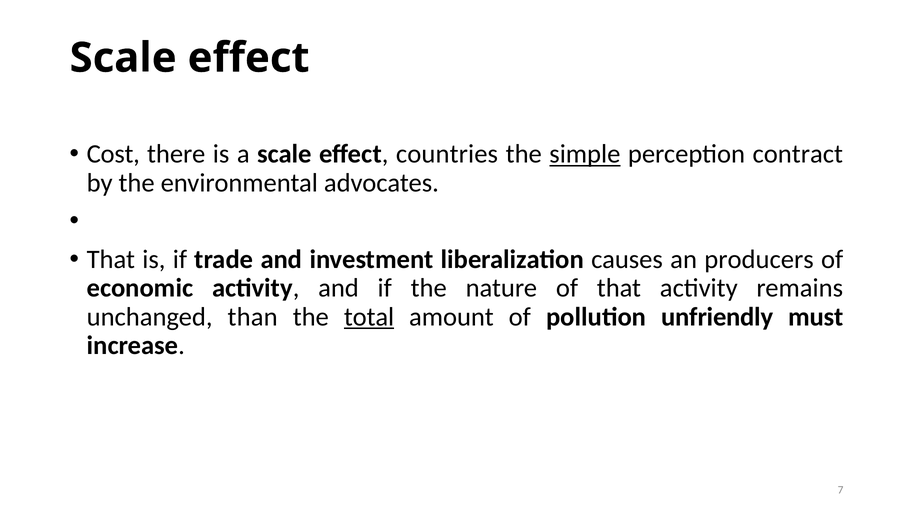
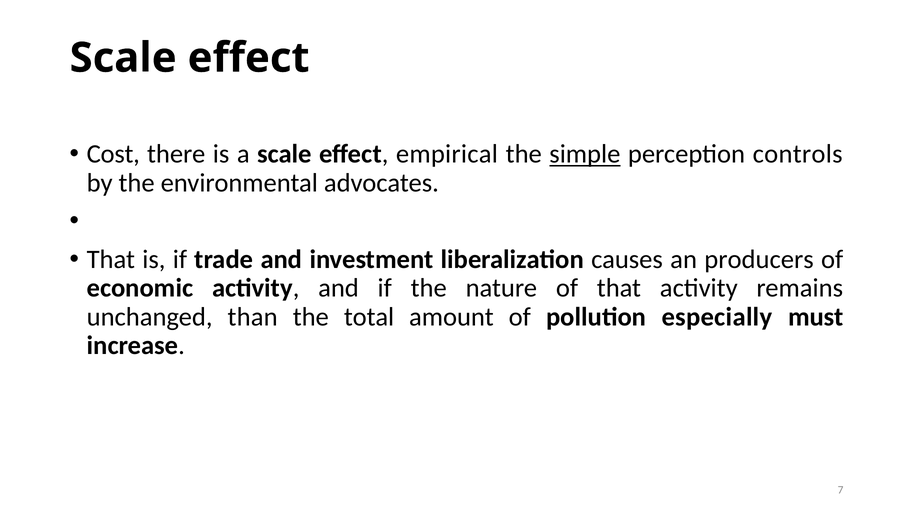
countries: countries -> empirical
contract: contract -> controls
total underline: present -> none
unfriendly: unfriendly -> especially
